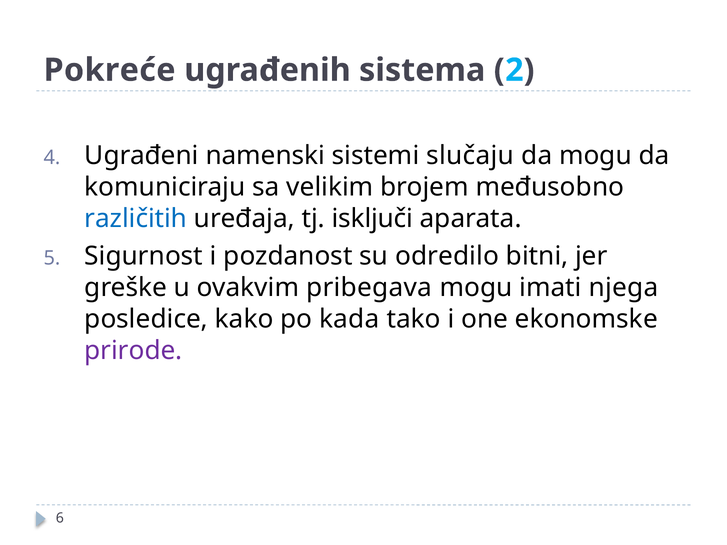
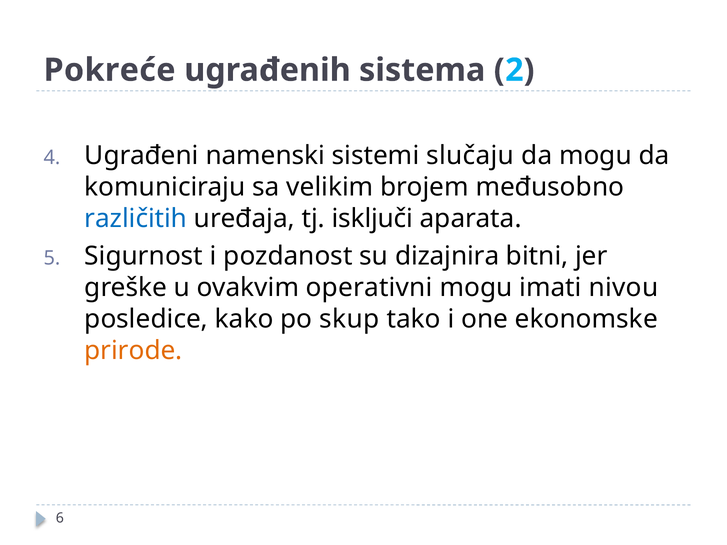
odredilo: odredilo -> dizajnira
pribegava: pribegava -> operativni
njega: njega -> nivou
kada: kada -> skup
prirode colour: purple -> orange
